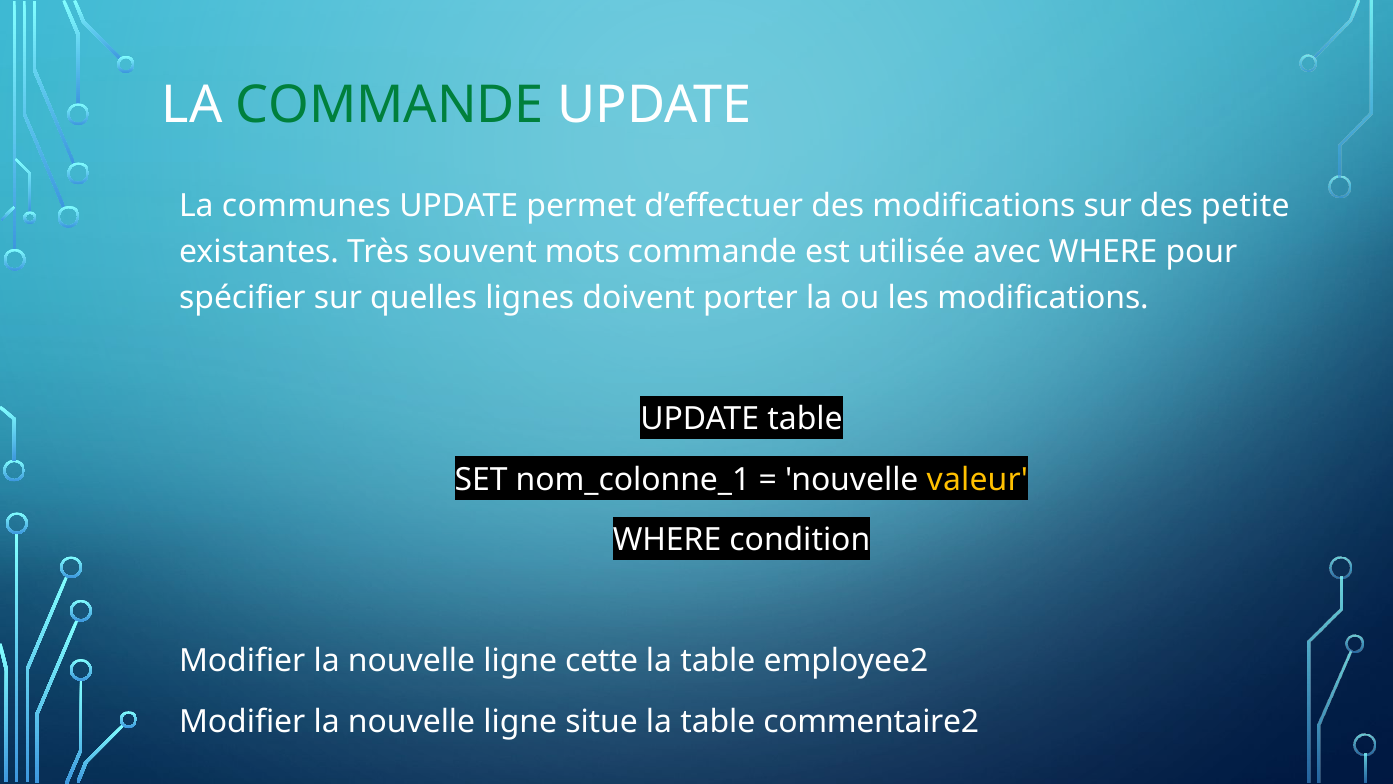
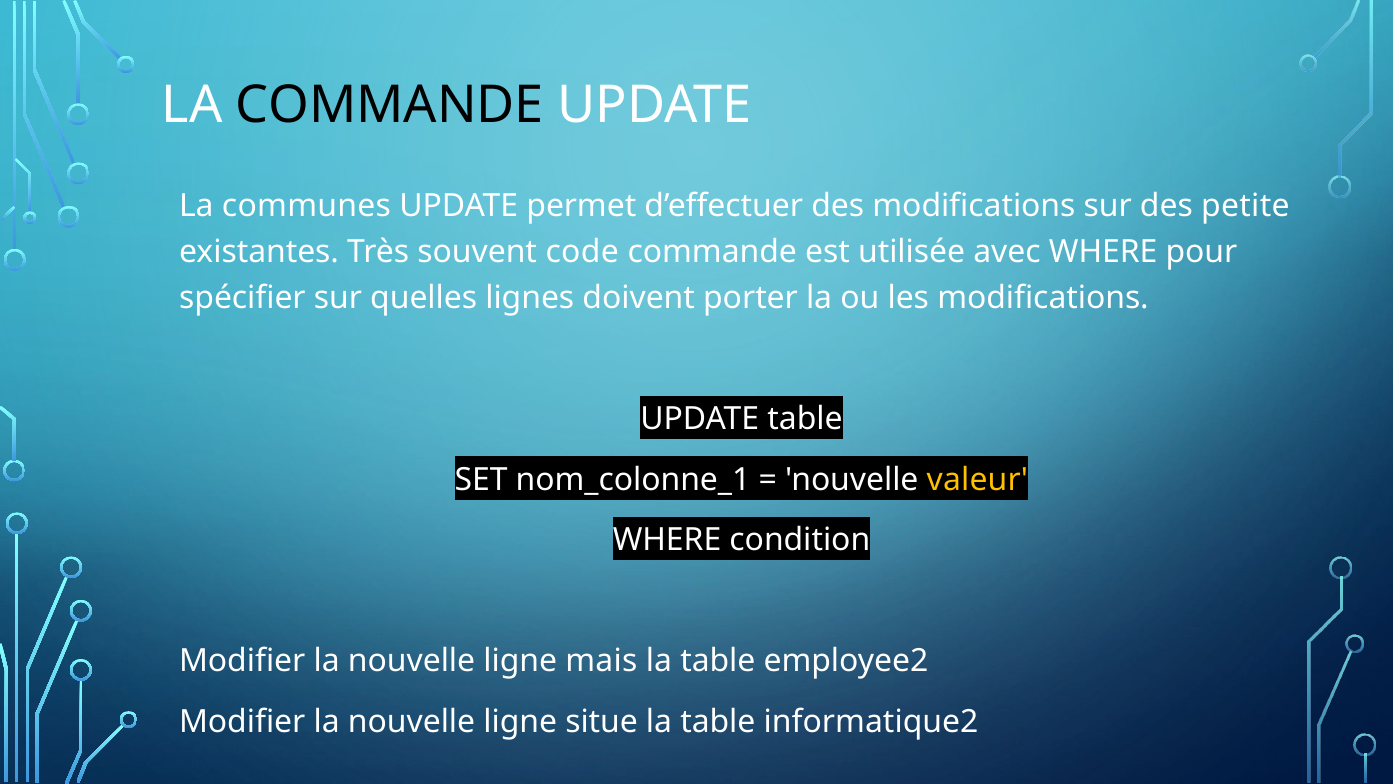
COMMANDE at (390, 105) colour: green -> black
mots: mots -> code
cette: cette -> mais
commentaire2: commentaire2 -> informatique2
